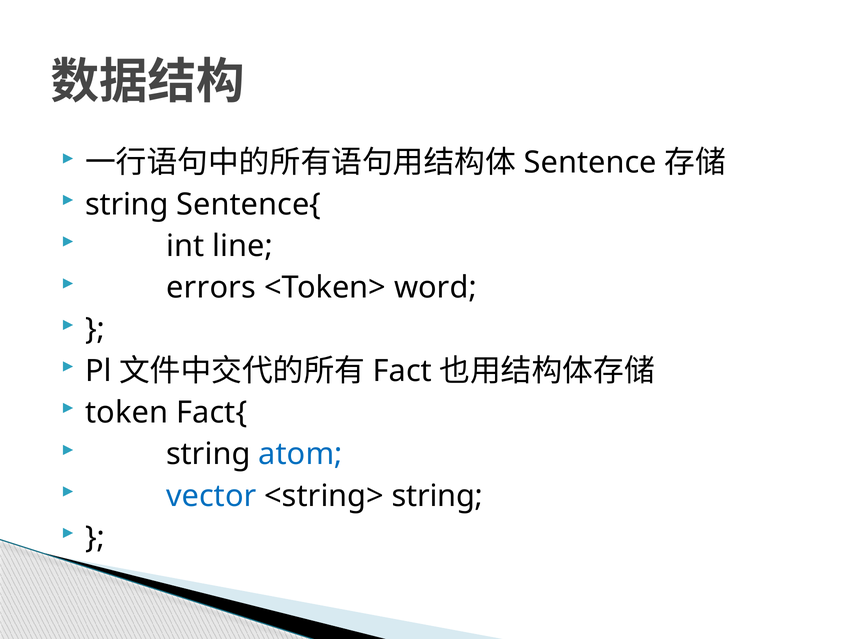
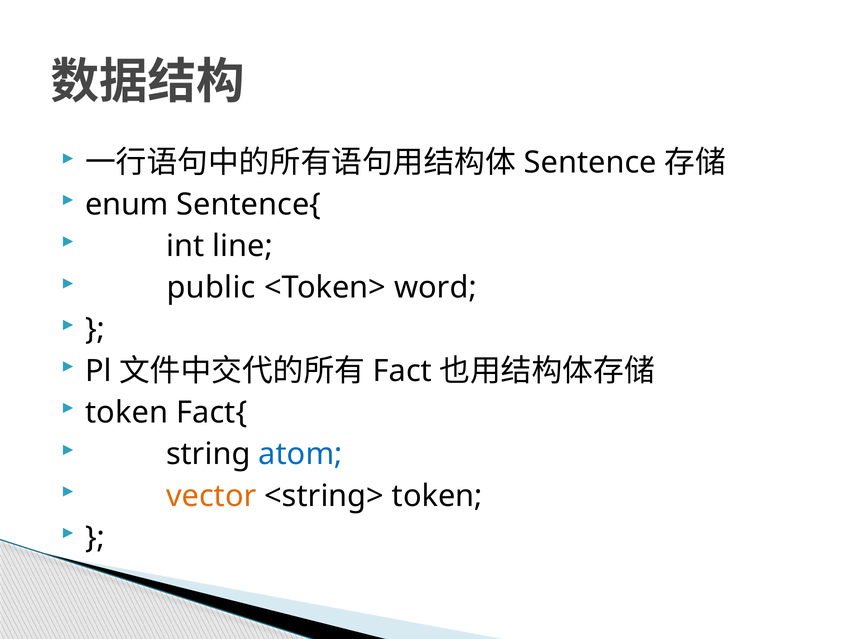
string at (127, 204): string -> enum
errors: errors -> public
vector colour: blue -> orange
<string> string: string -> token
